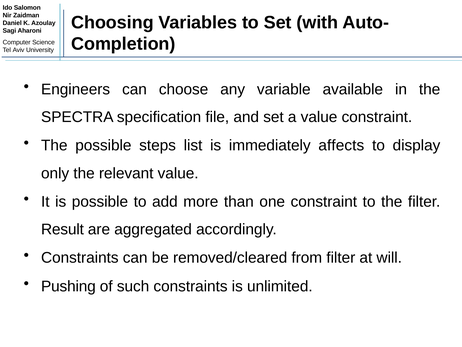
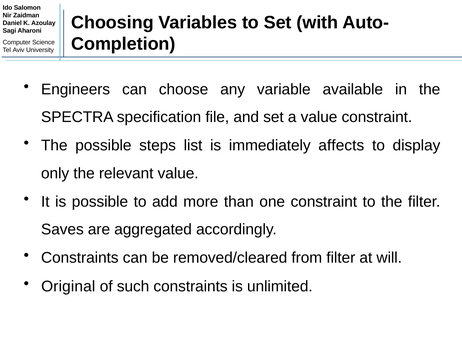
Result: Result -> Saves
Pushing: Pushing -> Original
